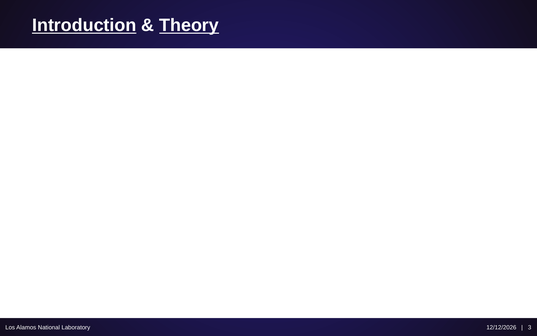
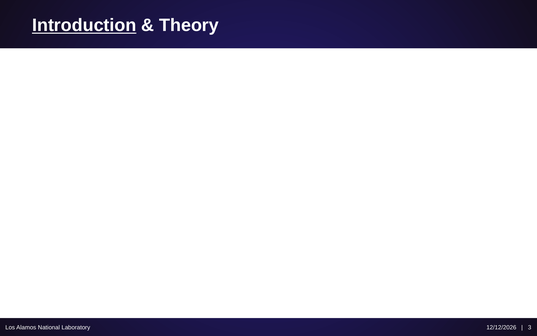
Theory underline: present -> none
